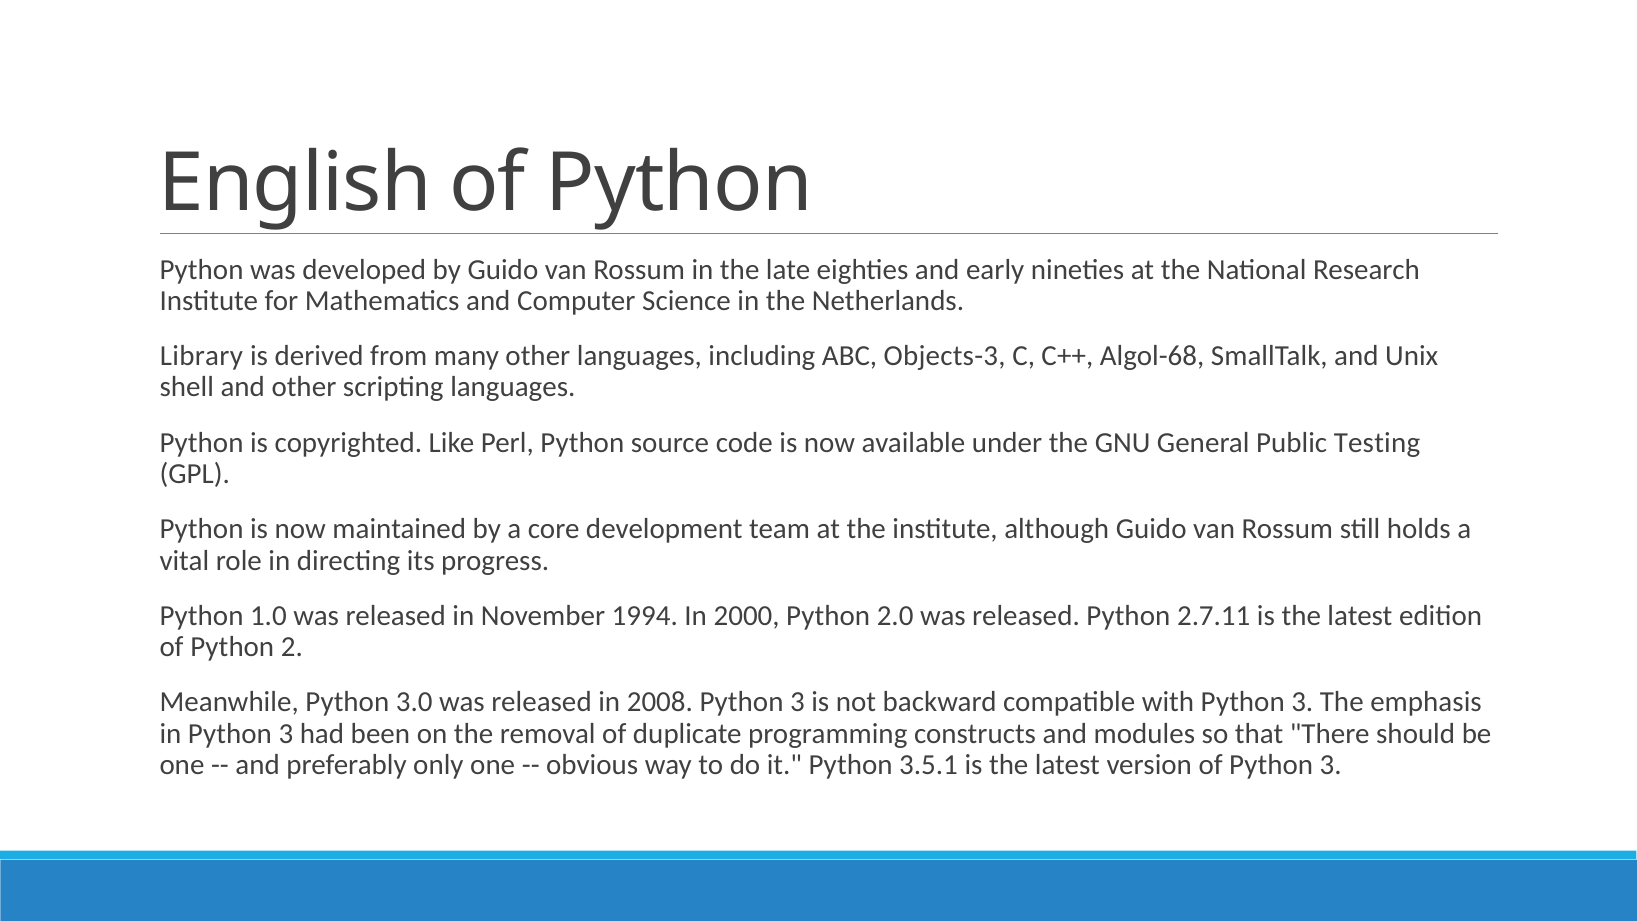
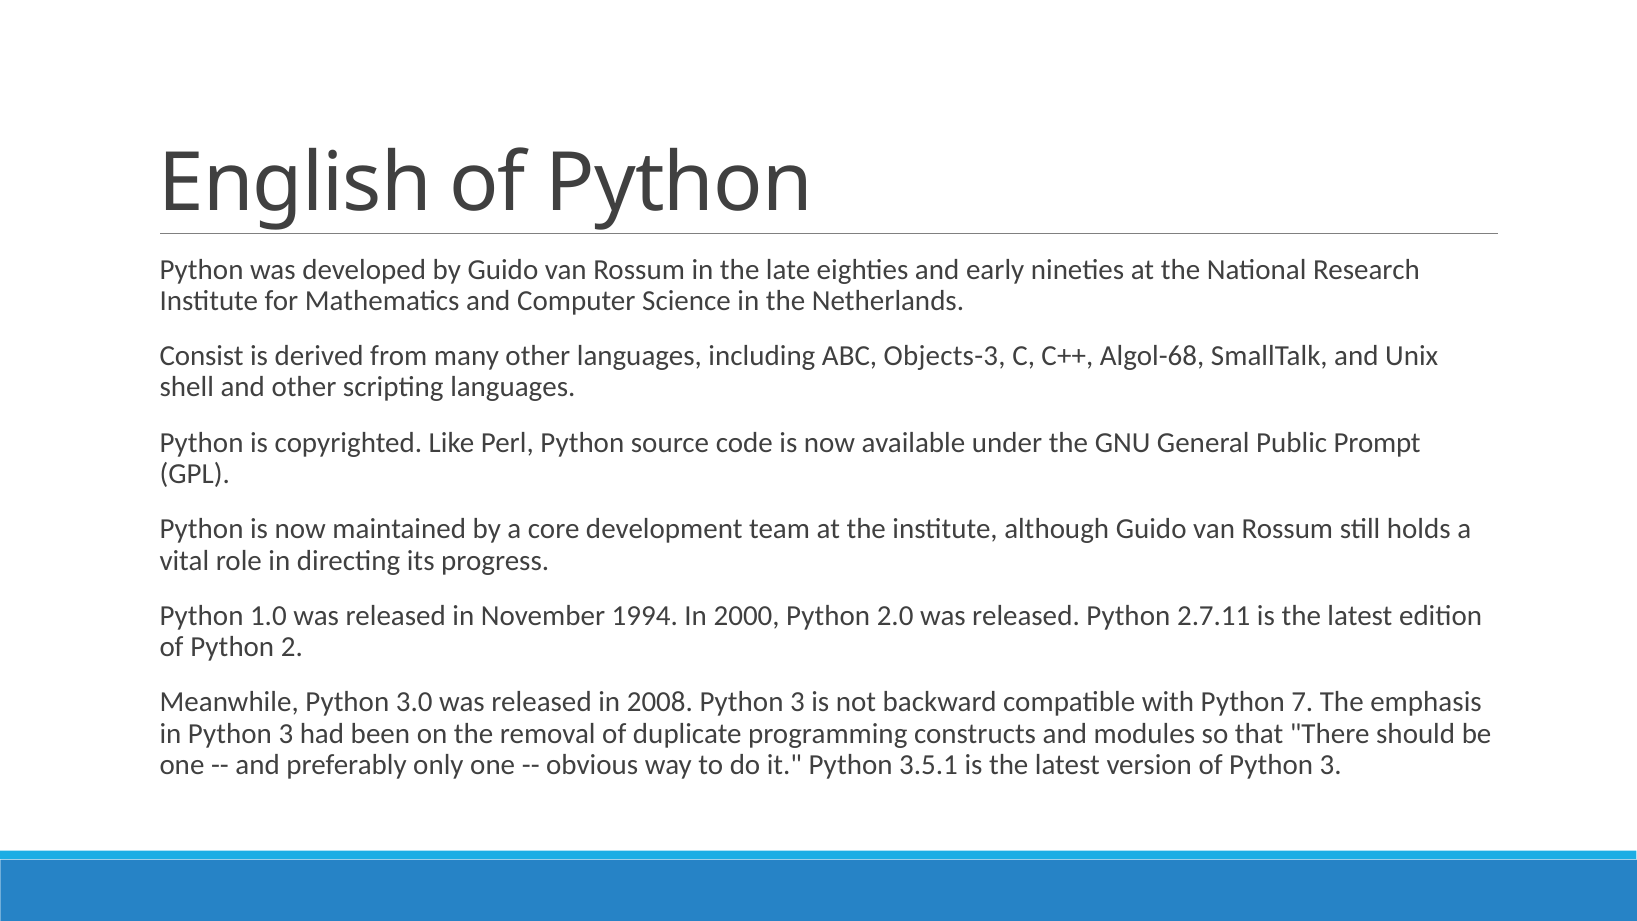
Library: Library -> Consist
Testing: Testing -> Prompt
with Python 3: 3 -> 7
